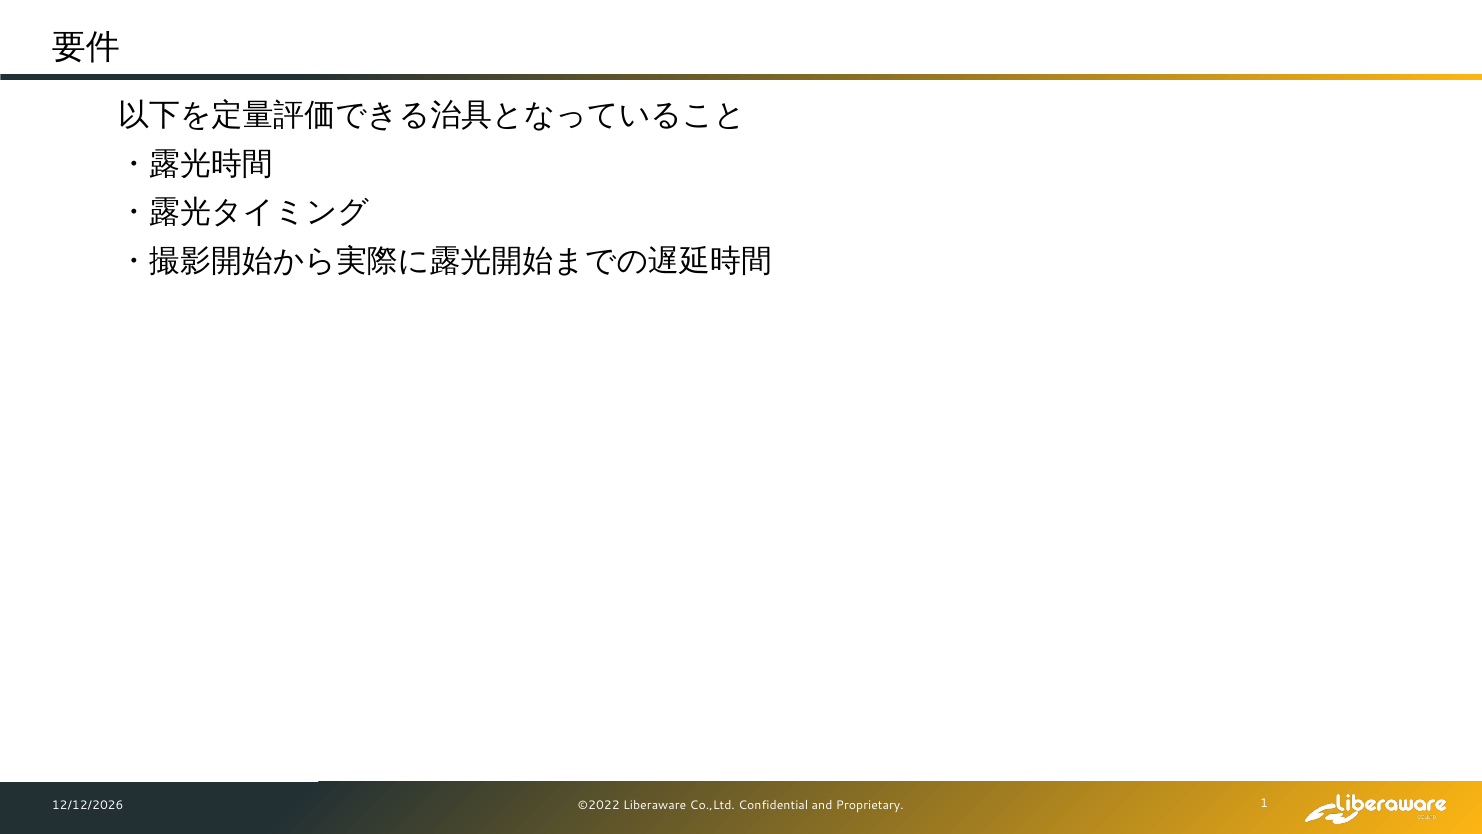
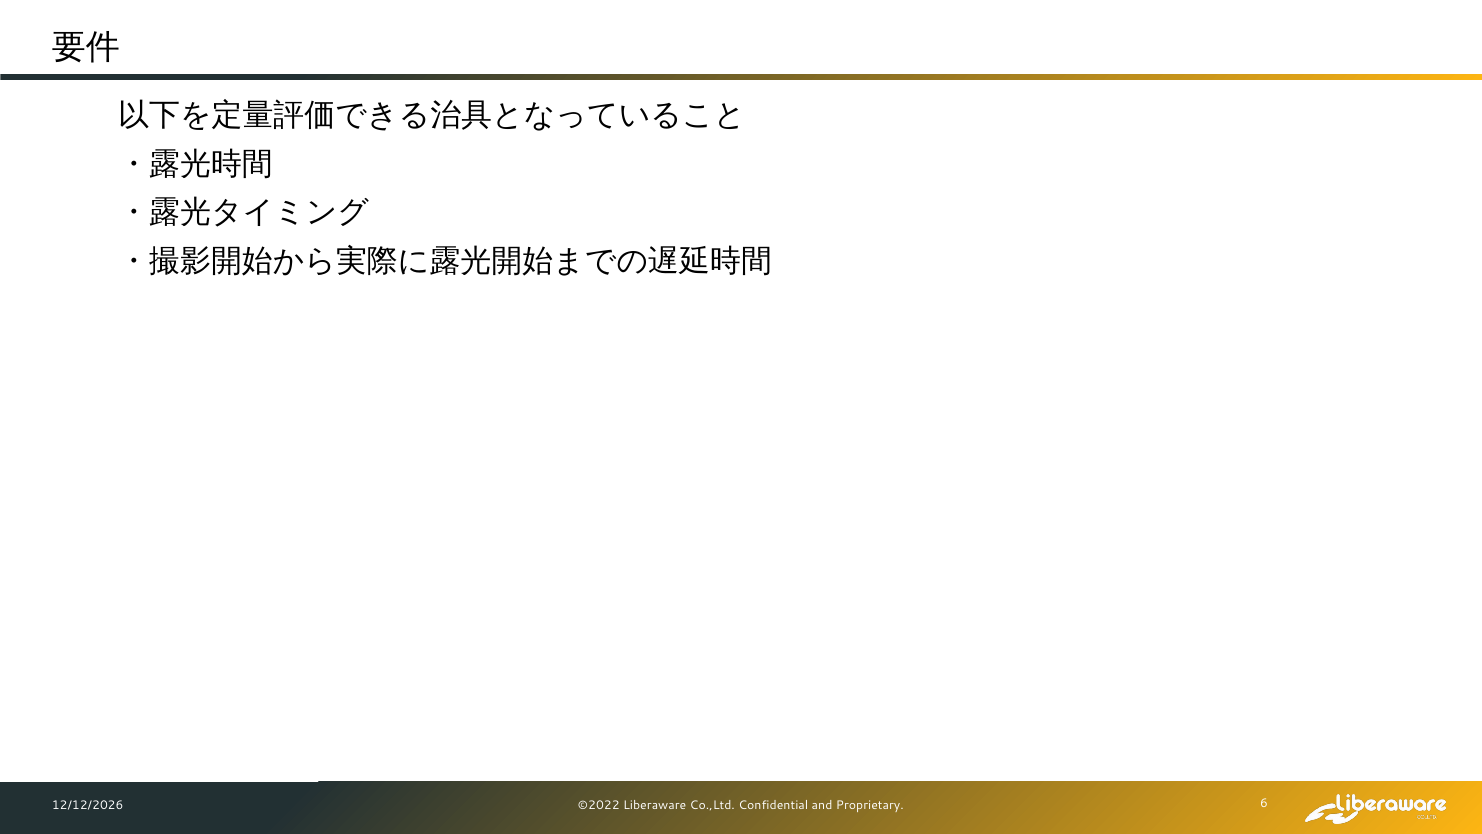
1: 1 -> 6
